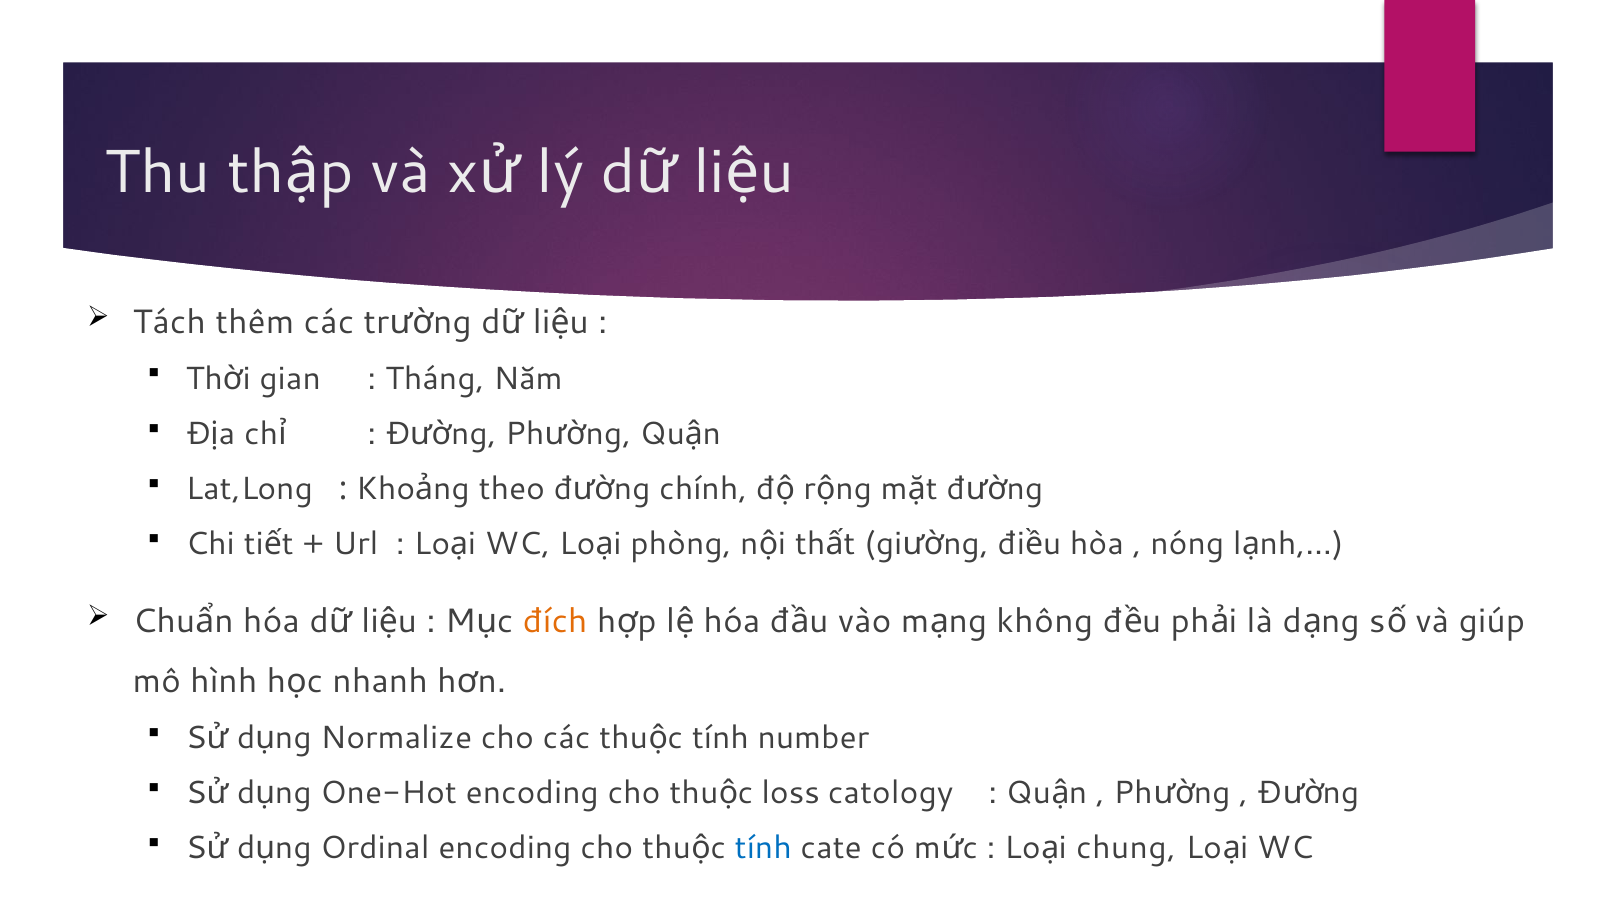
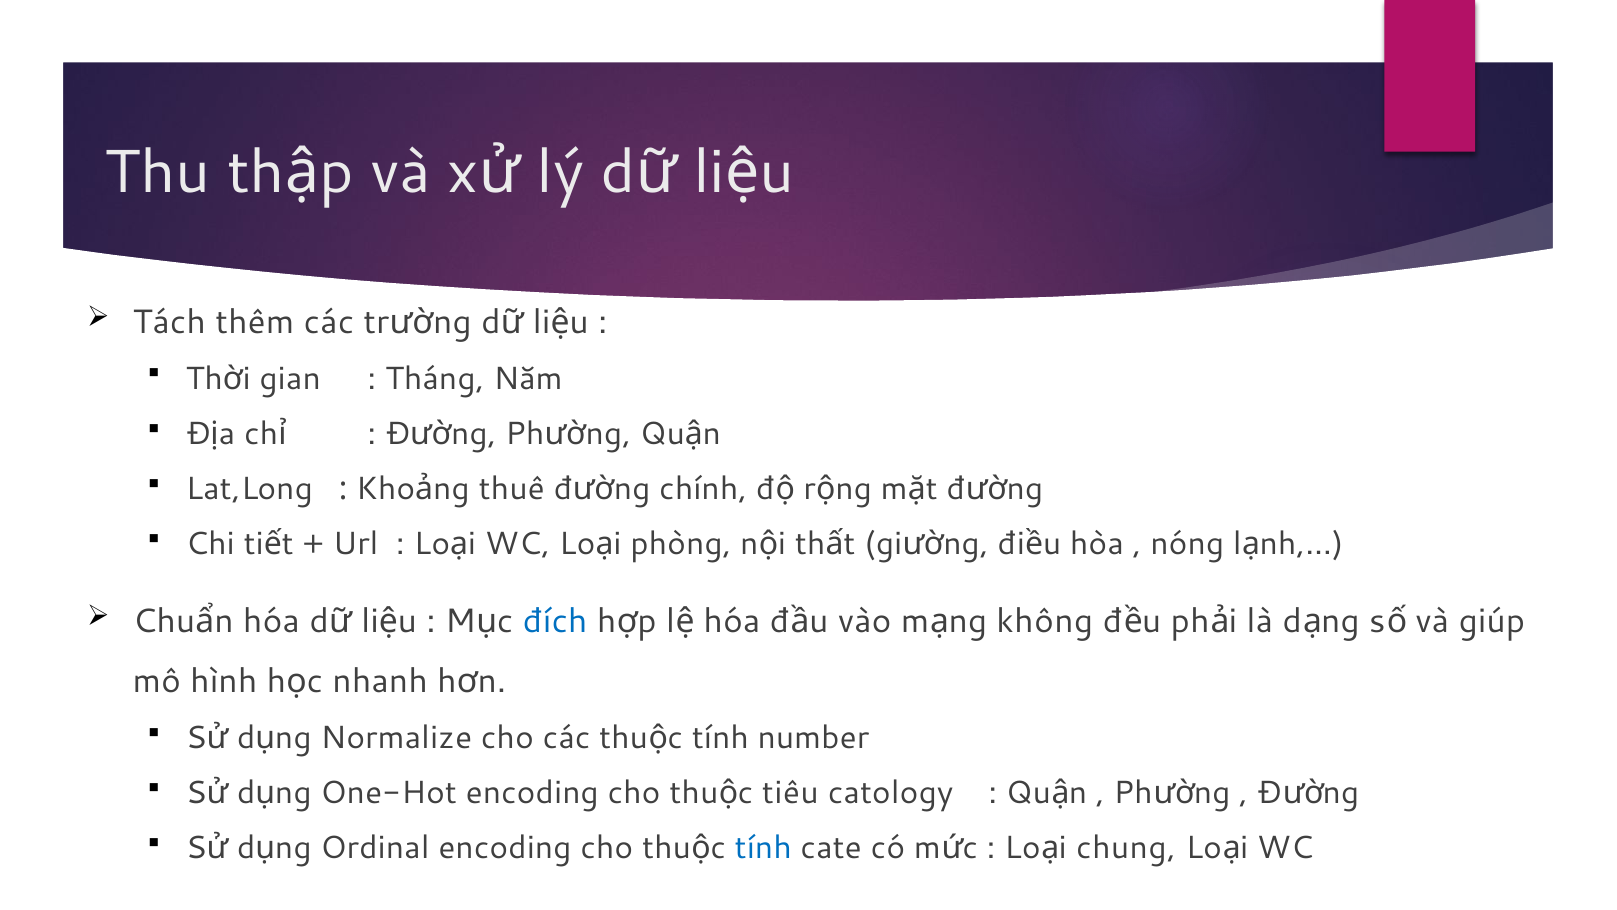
theo: theo -> thuê
đích colour: orange -> blue
loss: loss -> tiêu
